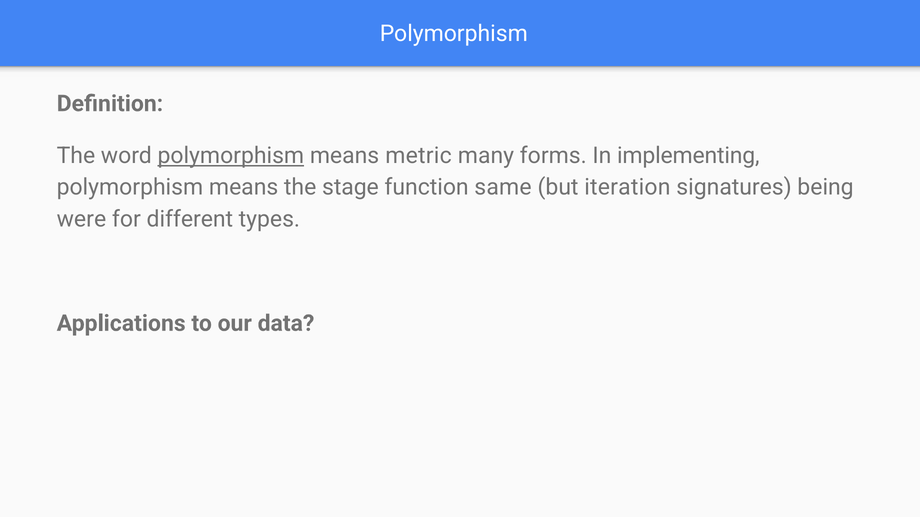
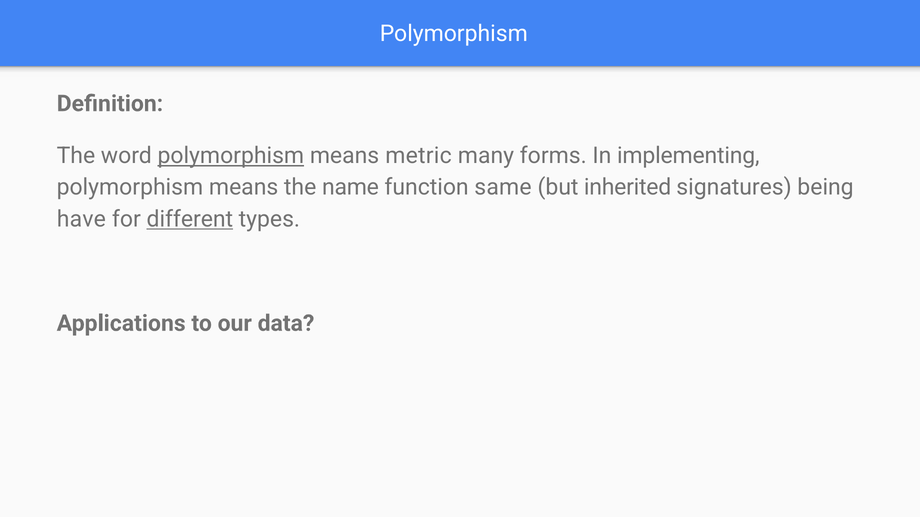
stage: stage -> name
iteration: iteration -> inherited
were: were -> have
different underline: none -> present
